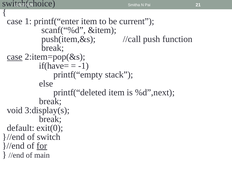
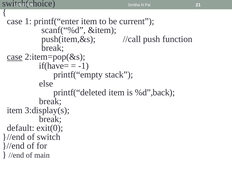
%d”,next: %d”,next -> %d”,back
void at (15, 110): void -> item
for underline: present -> none
